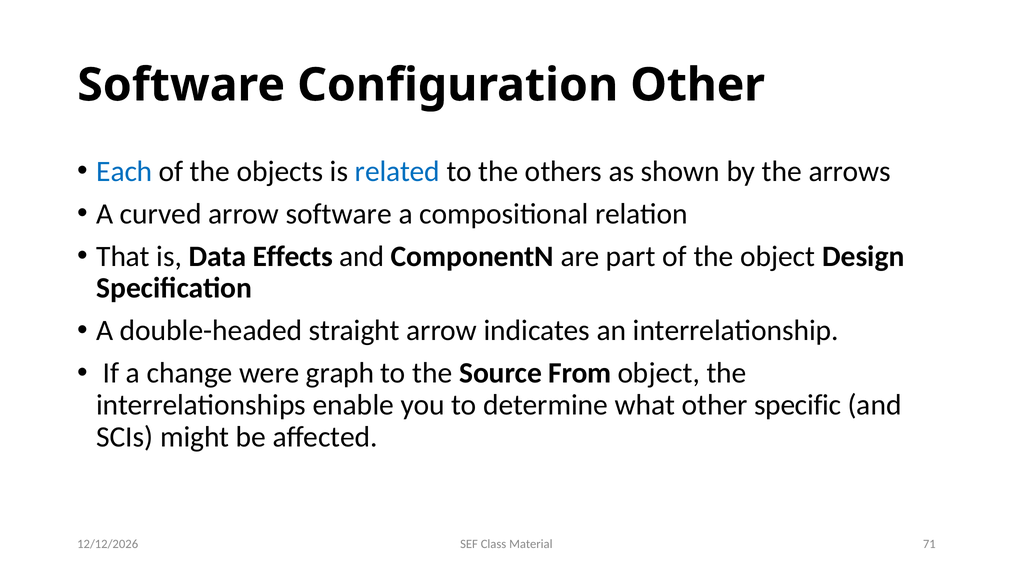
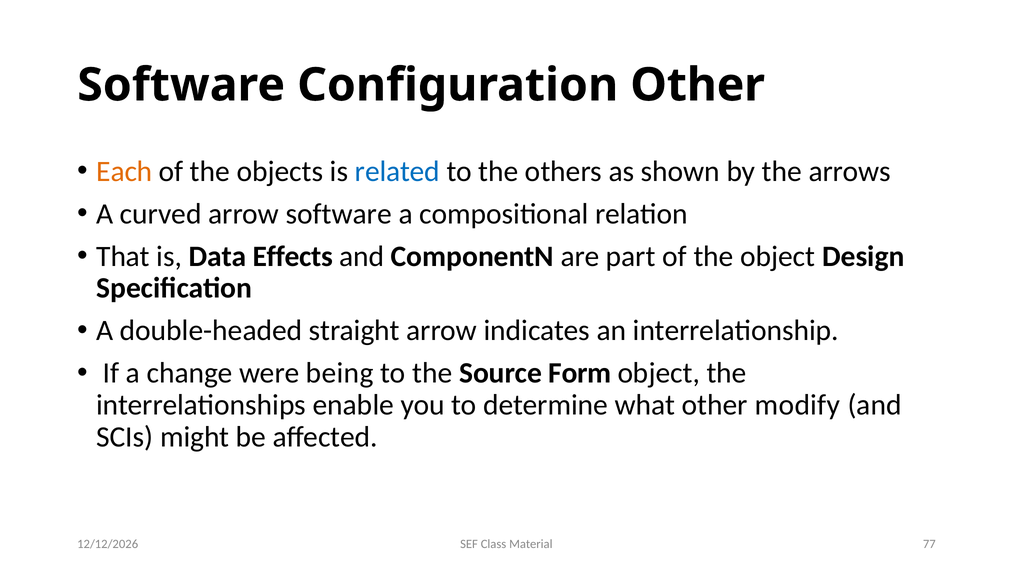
Each colour: blue -> orange
graph: graph -> being
From: From -> Form
specific: specific -> modify
71: 71 -> 77
